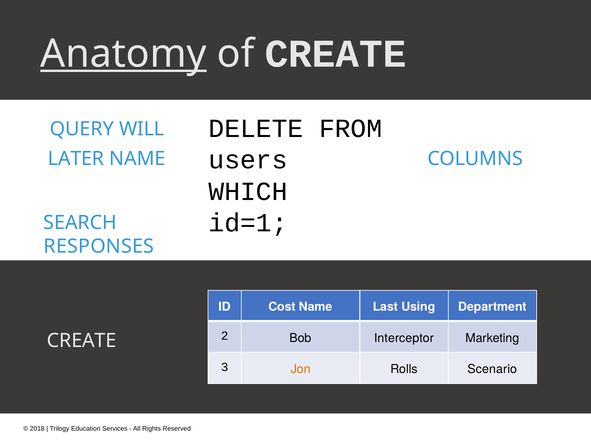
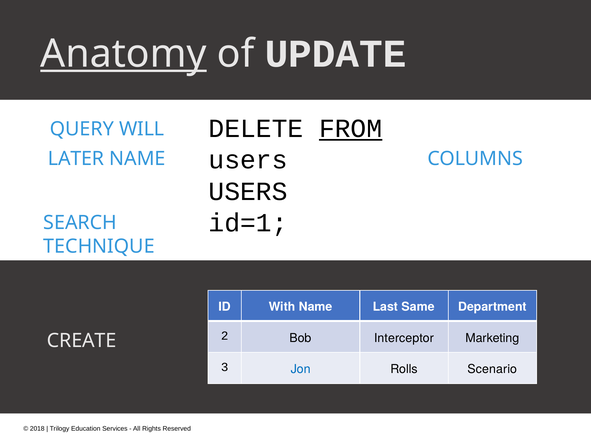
of CREATE: CREATE -> UPDATE
FROM underline: none -> present
WHICH at (248, 192): WHICH -> USERS
RESPONSES: RESPONSES -> TECHNIQUE
Cost: Cost -> With
Using: Using -> Same
Jon colour: orange -> blue
